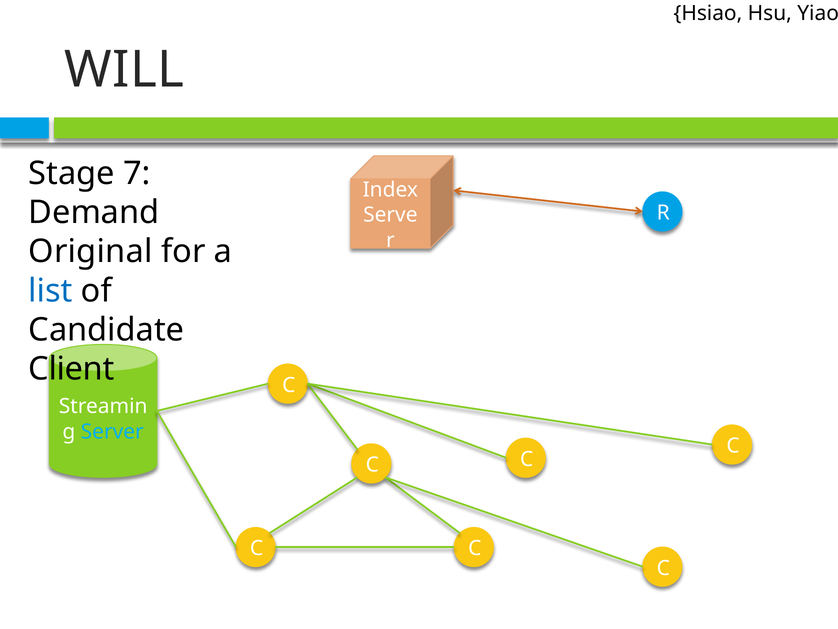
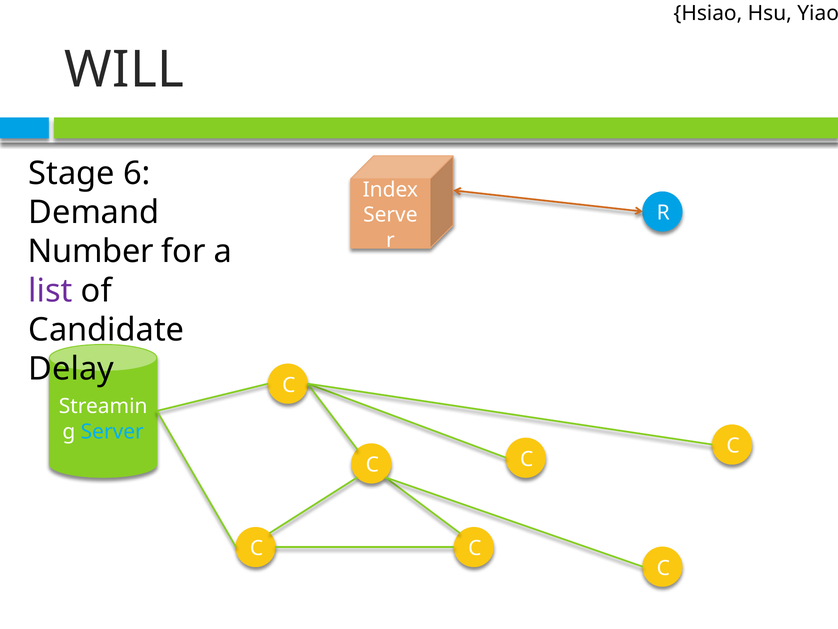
7: 7 -> 6
Original: Original -> Number
list colour: blue -> purple
Client: Client -> Delay
